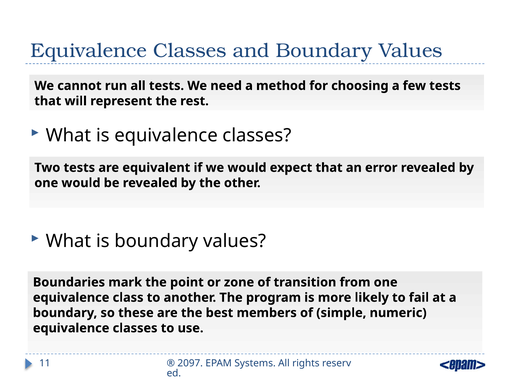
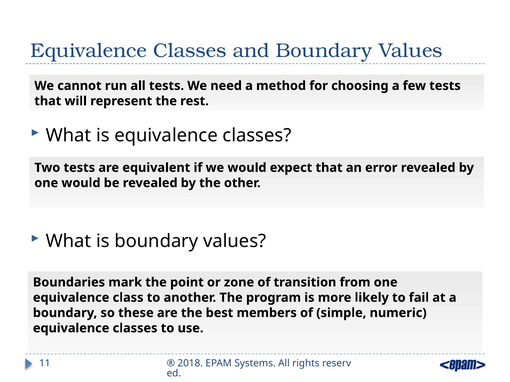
2097: 2097 -> 2018
